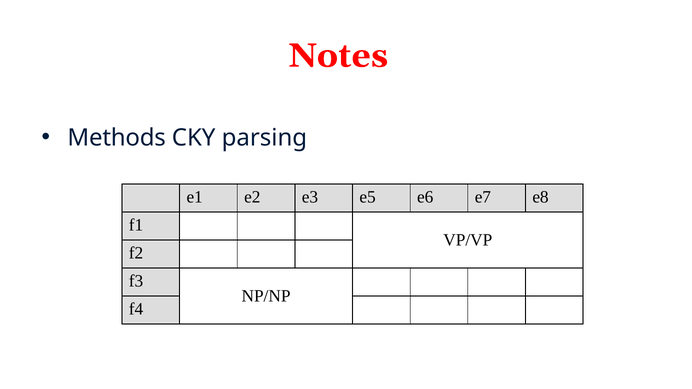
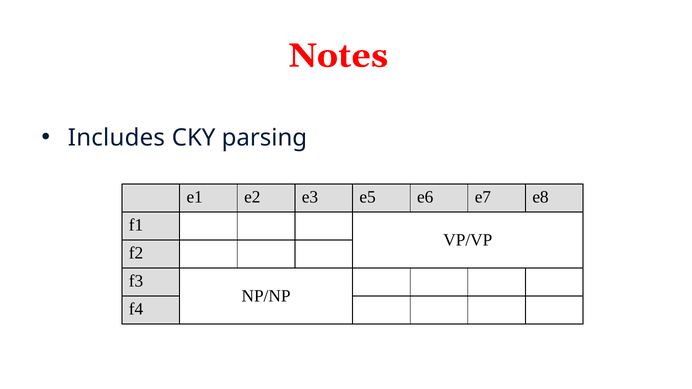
Methods: Methods -> Includes
